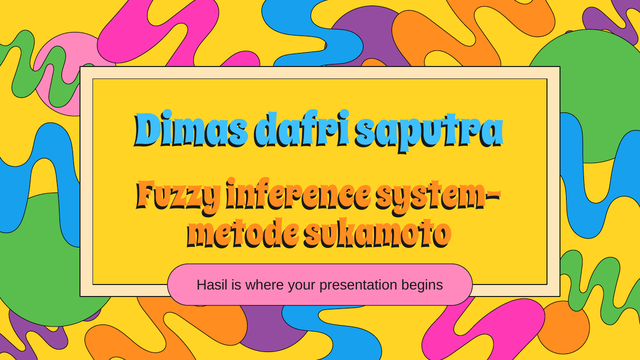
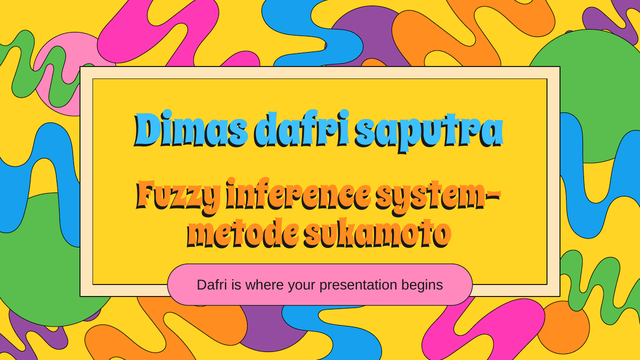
Hasil at (212, 285): Hasil -> Dafri
